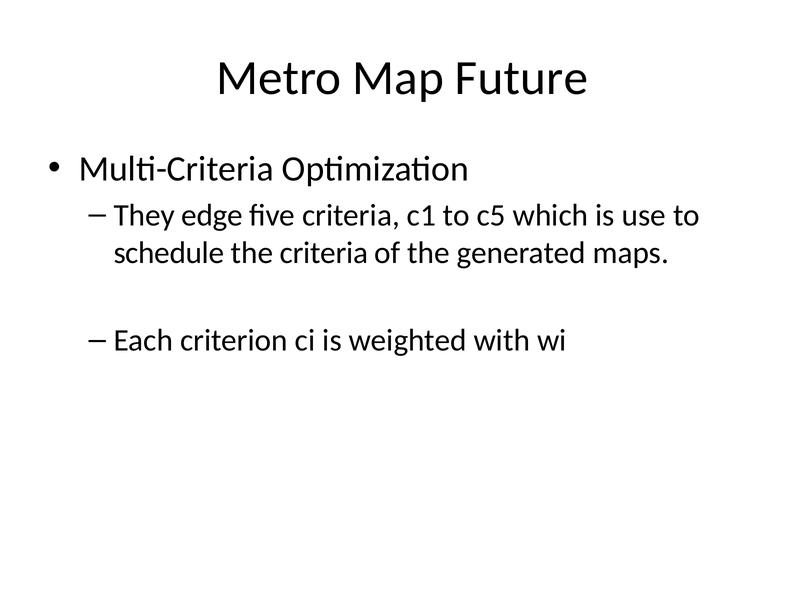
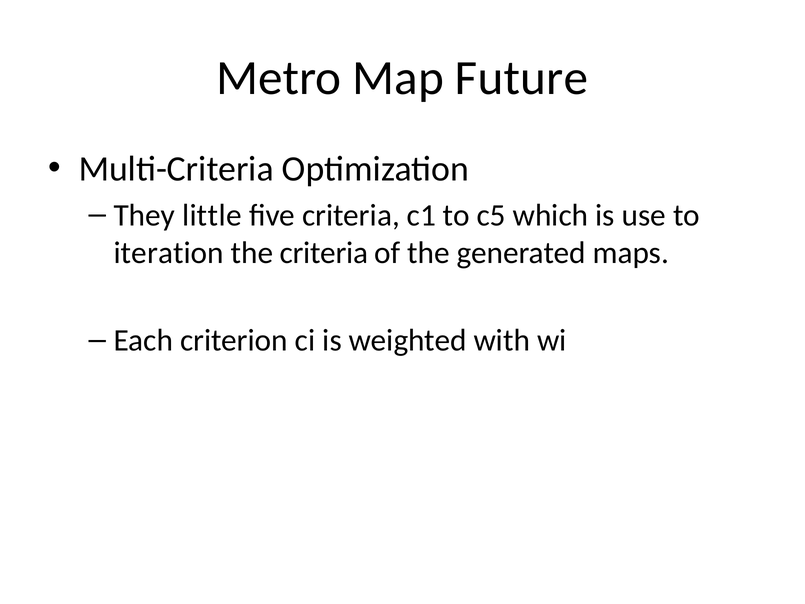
edge: edge -> little
schedule: schedule -> iteration
